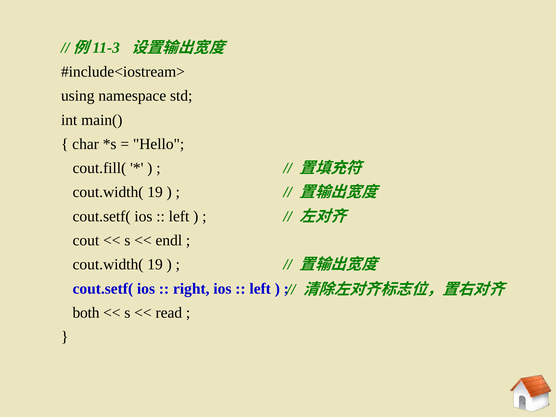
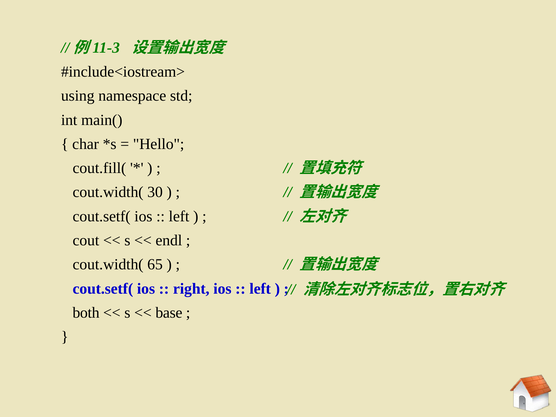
19 at (155, 192): 19 -> 30
19 at (155, 265): 19 -> 65
read: read -> base
